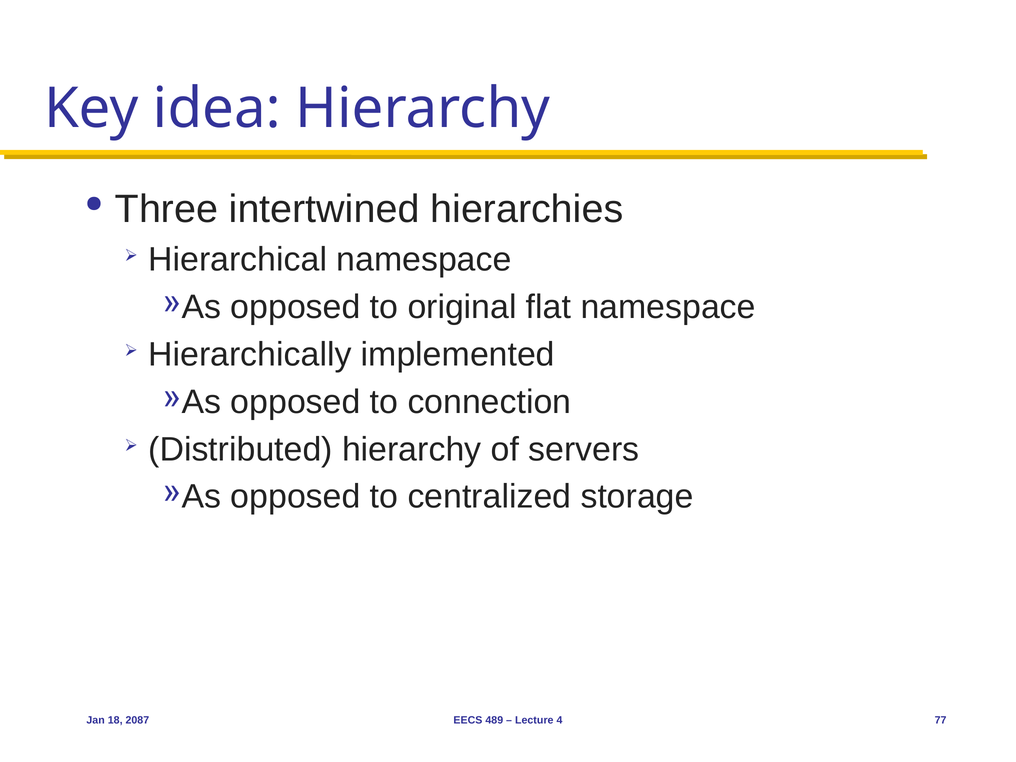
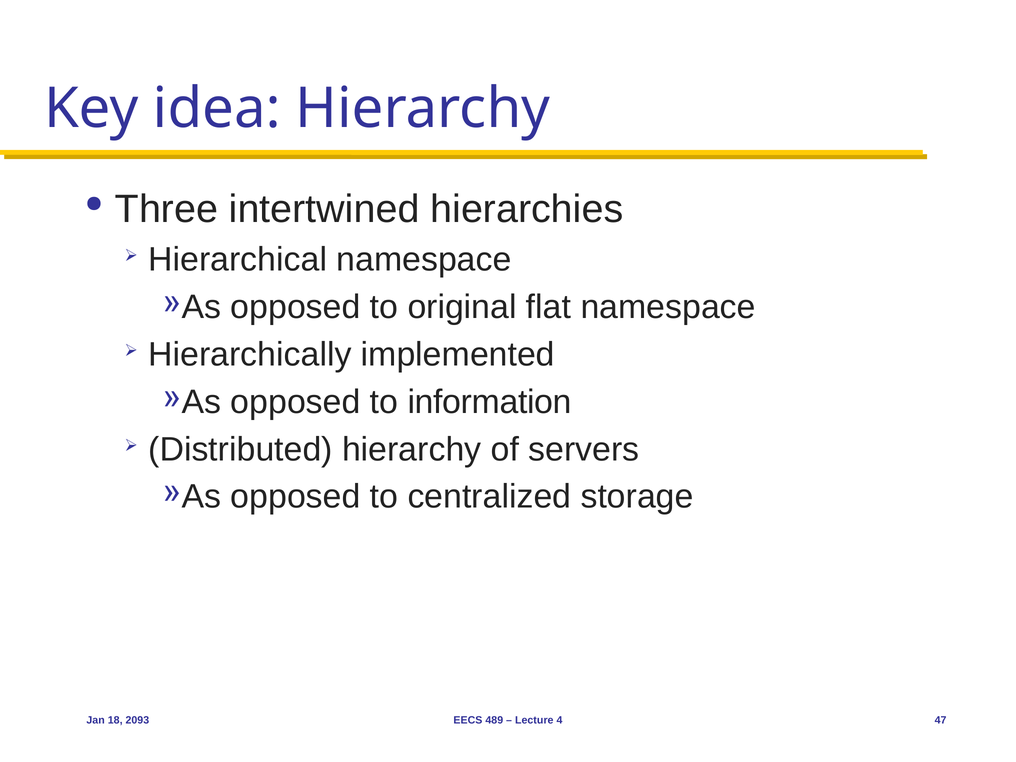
connection: connection -> information
2087: 2087 -> 2093
77: 77 -> 47
